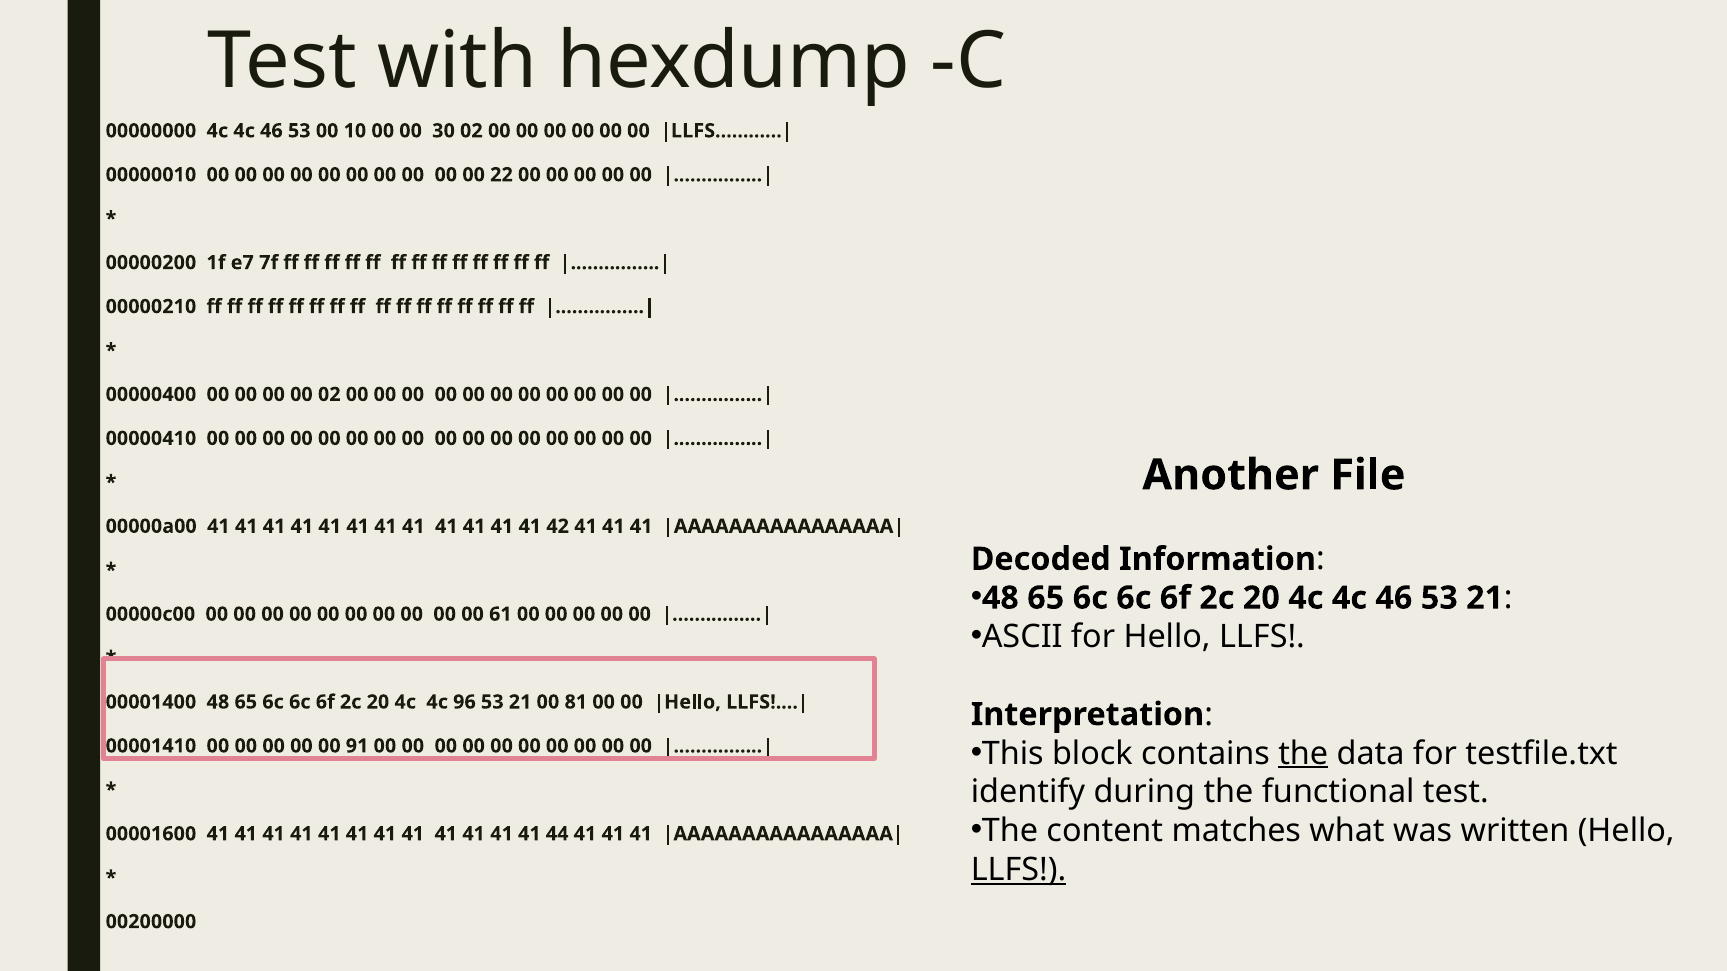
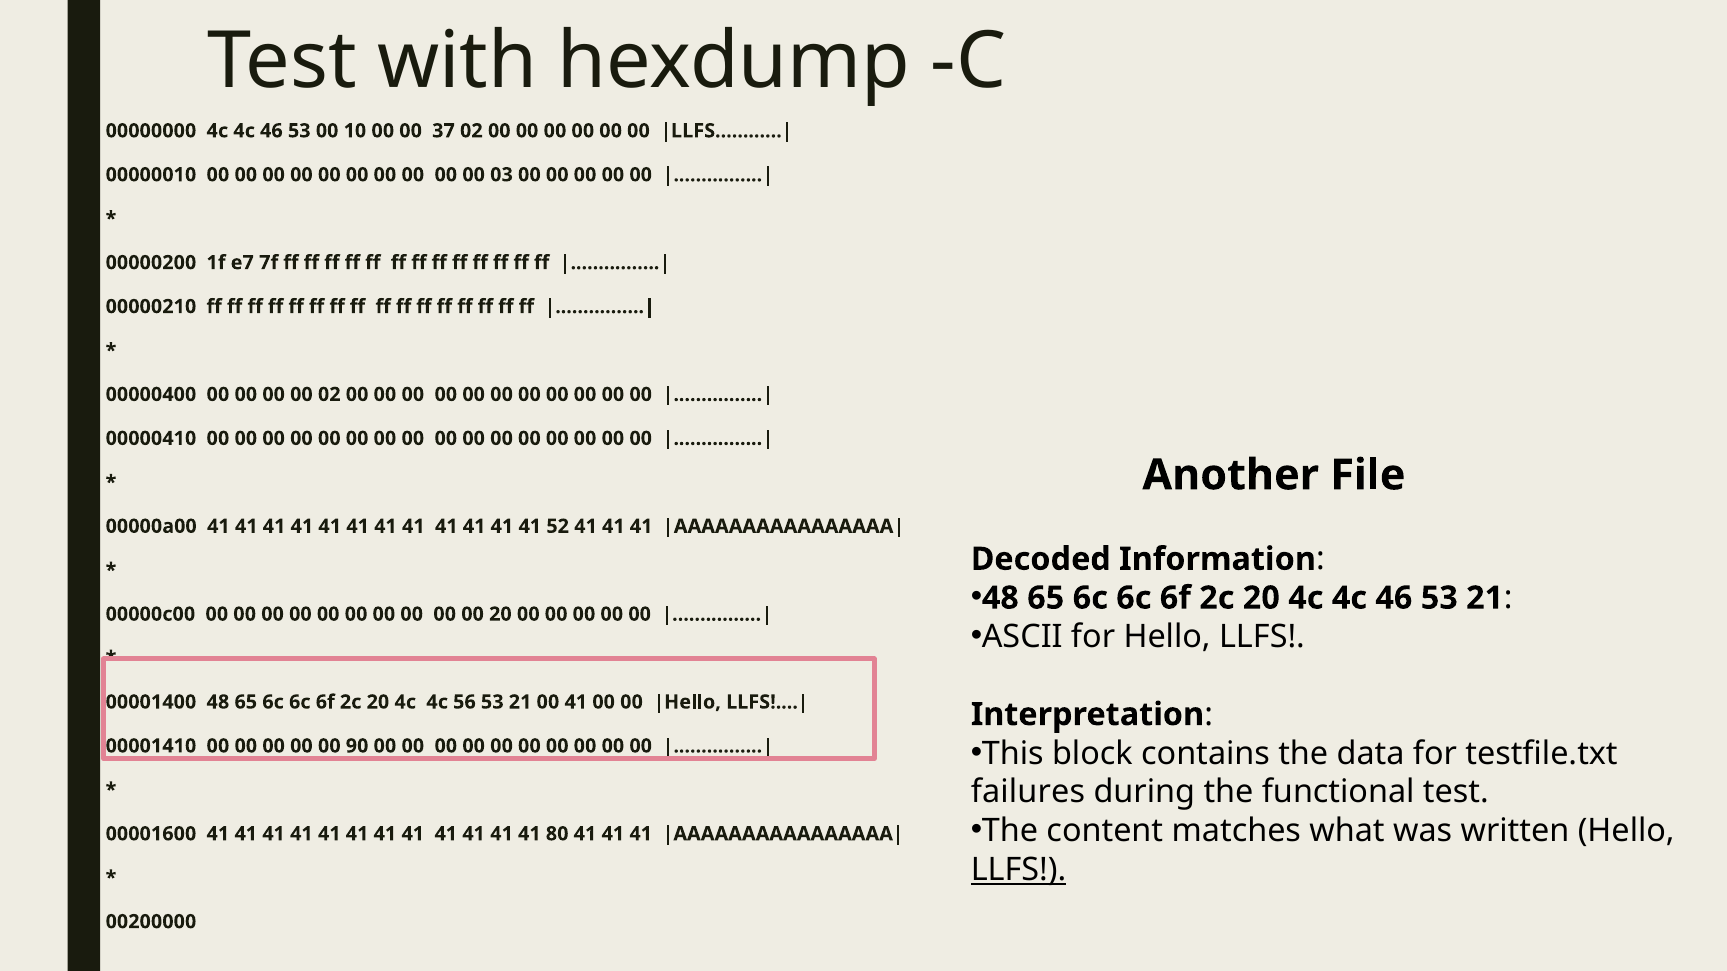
30: 30 -> 37
22: 22 -> 03
42: 42 -> 52
00 61: 61 -> 20
96: 96 -> 56
00 81: 81 -> 41
the at (1303, 754) underline: present -> none
91: 91 -> 90
identify: identify -> failures
44: 44 -> 80
